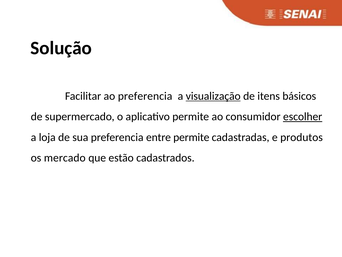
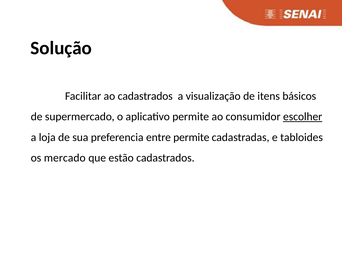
ao preferencia: preferencia -> cadastrados
visualização underline: present -> none
produtos: produtos -> tabloides
